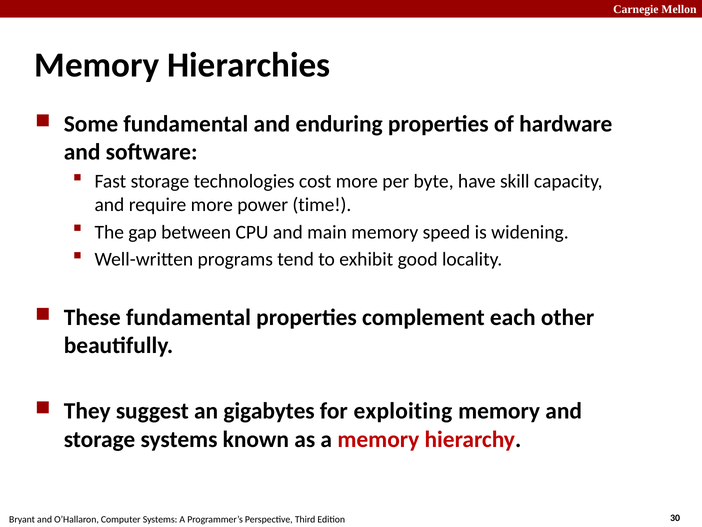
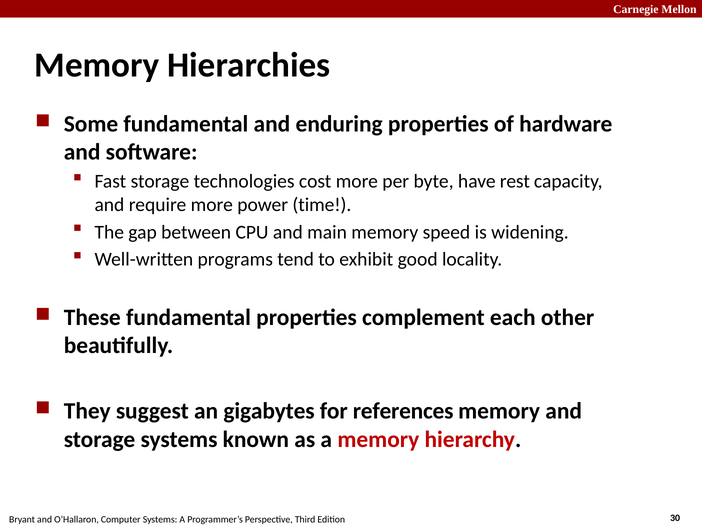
skill: skill -> rest
exploiting: exploiting -> references
